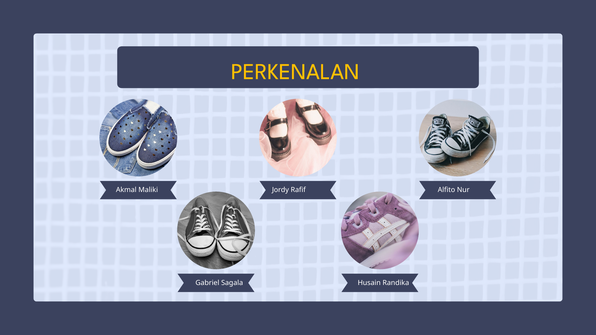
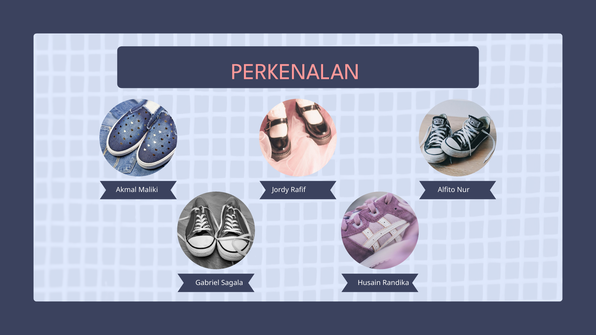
PERKENALAN colour: yellow -> pink
